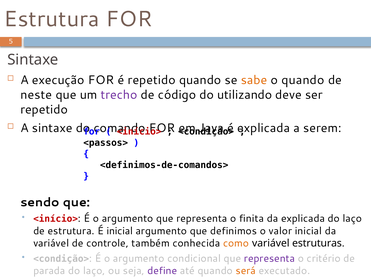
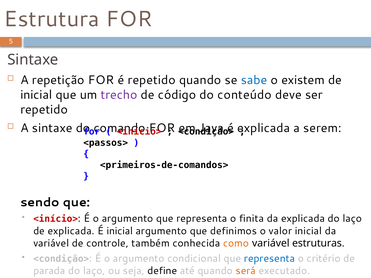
execução: execução -> repetição
sabe colour: orange -> blue
o quando: quando -> existem
neste at (36, 95): neste -> inicial
utilizando: utilizando -> conteúdo
<definimos-de-comandos>: <definimos-de-comandos> -> <primeiros-de-comandos>
de estrutura: estrutura -> explicada
representa at (269, 259) colour: purple -> blue
define colour: purple -> black
